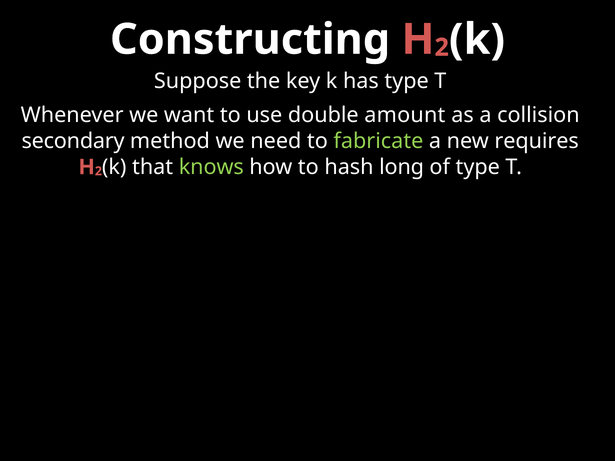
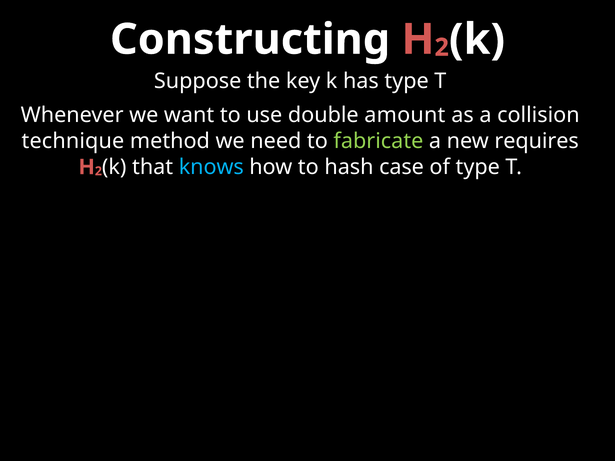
secondary: secondary -> technique
knows colour: light green -> light blue
long: long -> case
